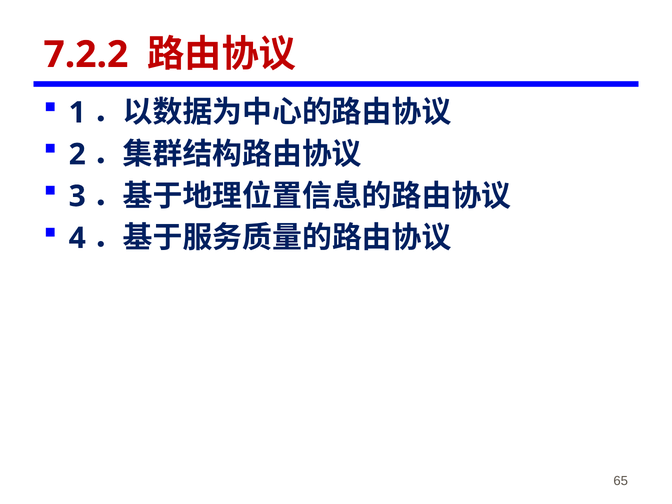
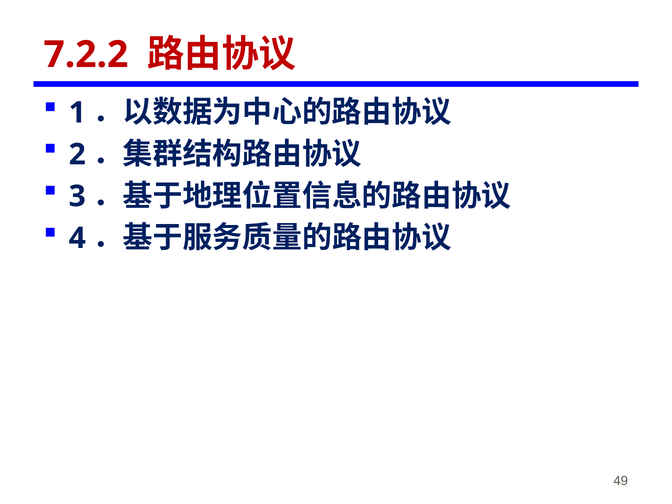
65: 65 -> 49
